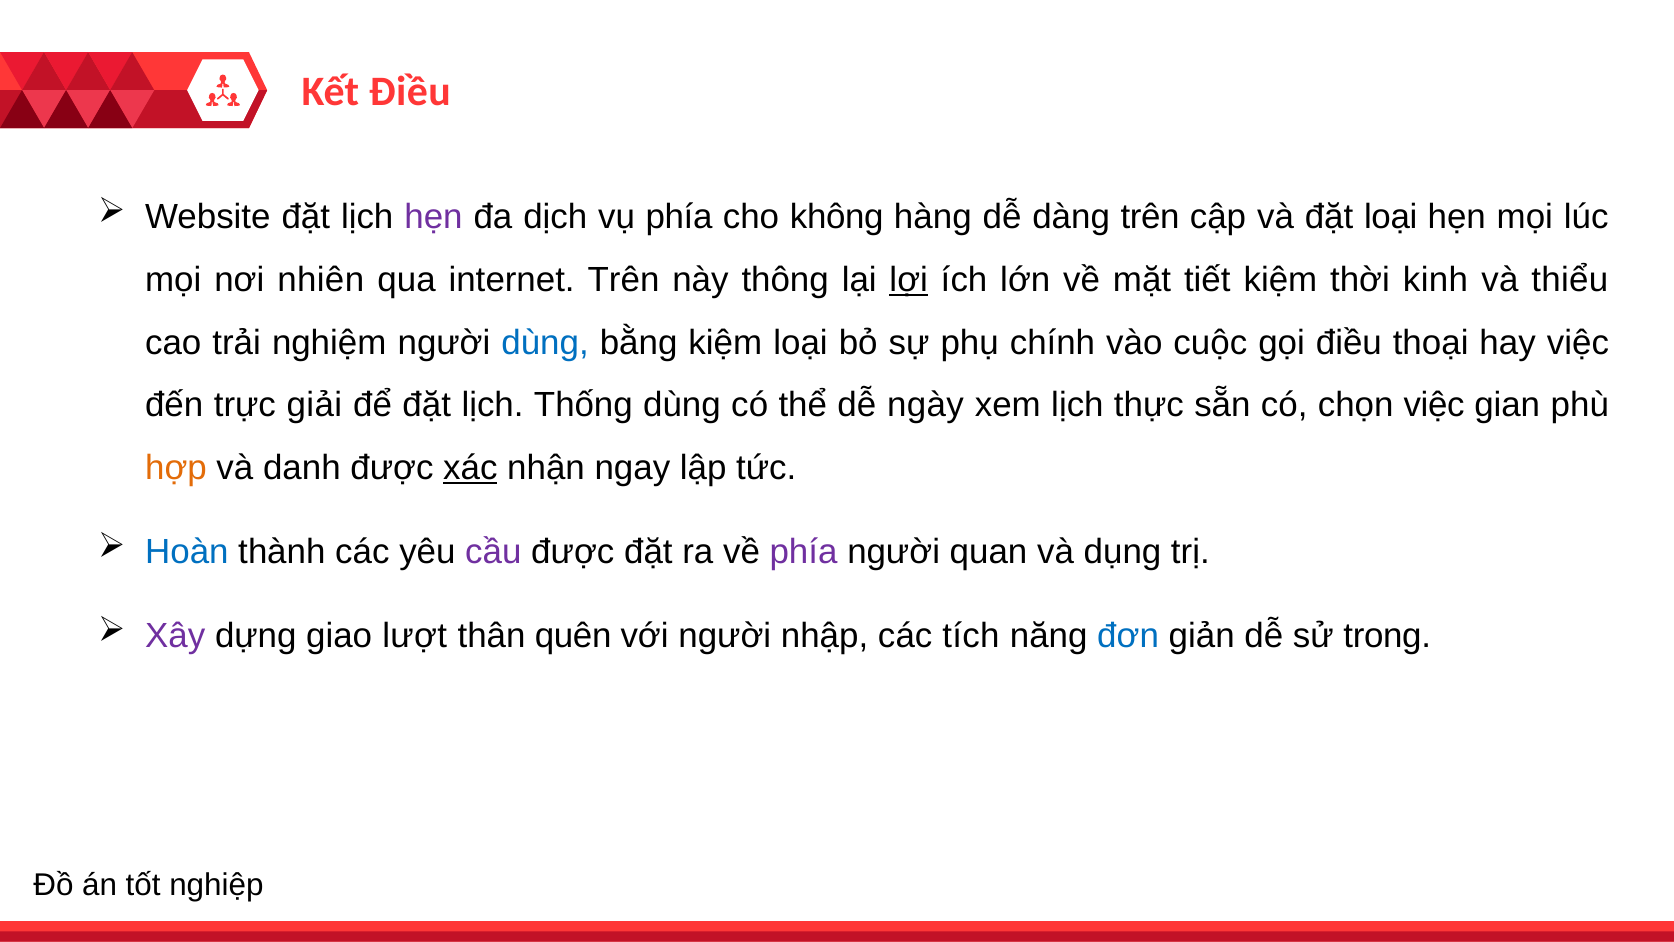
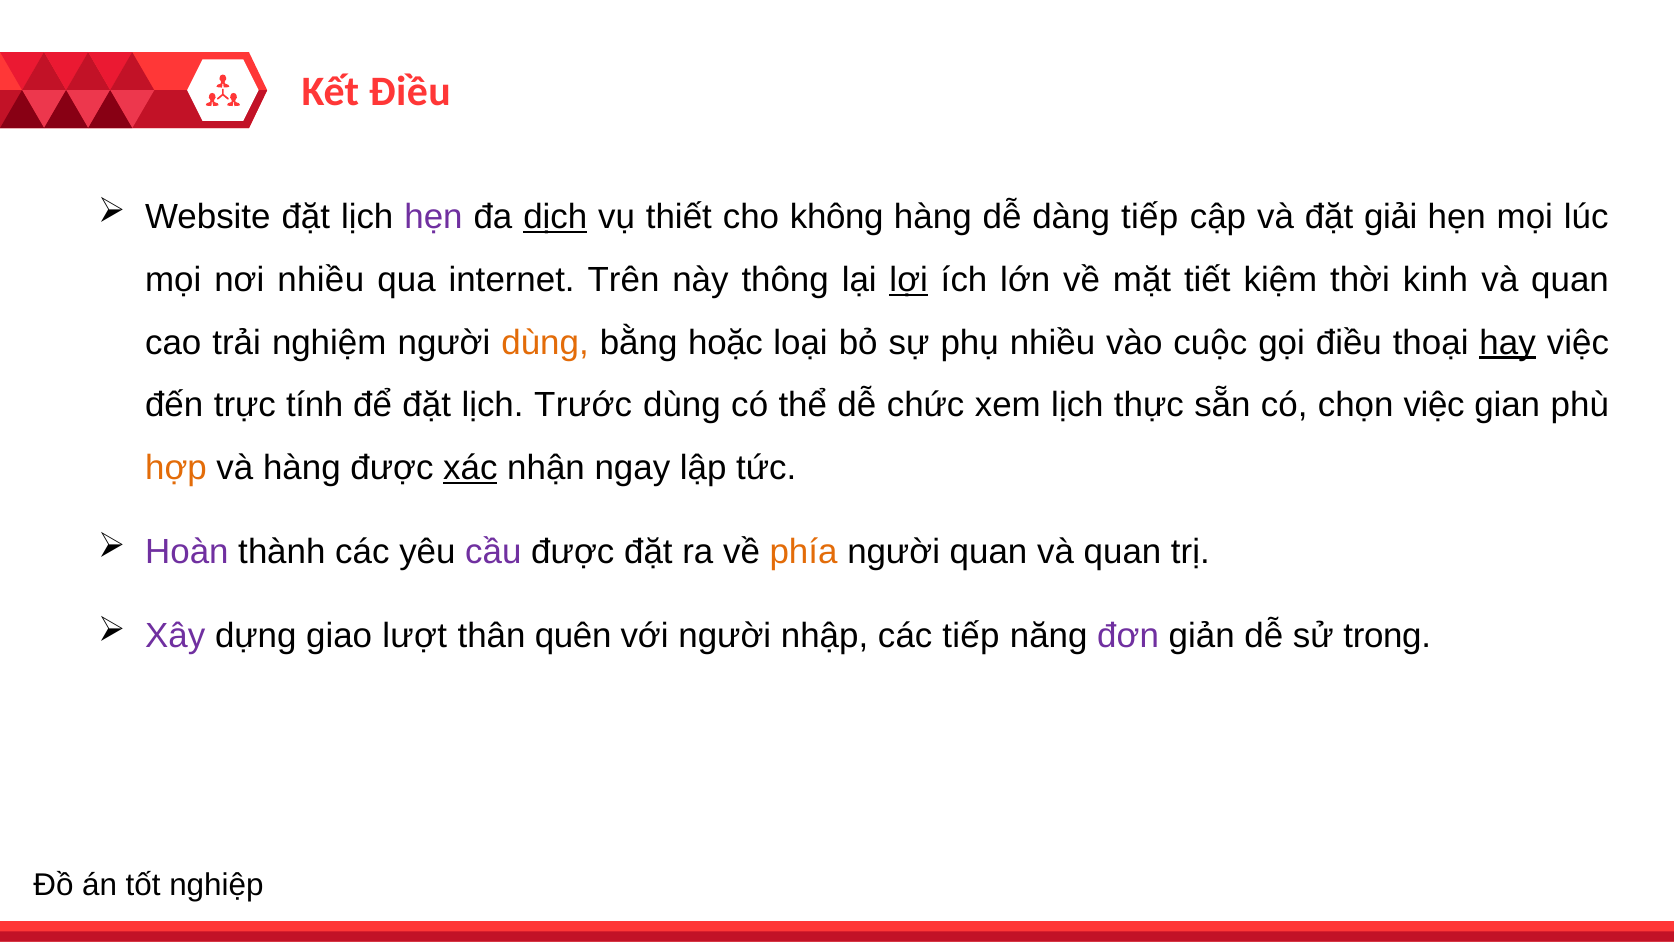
dịch underline: none -> present
vụ phía: phía -> thiết
dàng trên: trên -> tiếp
đặt loại: loại -> giải
nơi nhiên: nhiên -> nhiều
thiểu at (1570, 280): thiểu -> quan
dùng at (545, 342) colour: blue -> orange
bằng kiệm: kiệm -> hoặc
phụ chính: chính -> nhiều
hay underline: none -> present
giải: giải -> tính
Thống: Thống -> Trước
ngày: ngày -> chức
và danh: danh -> hàng
Hoàn colour: blue -> purple
phía at (803, 552) colour: purple -> orange
dụng at (1122, 552): dụng -> quan
các tích: tích -> tiếp
đơn colour: blue -> purple
